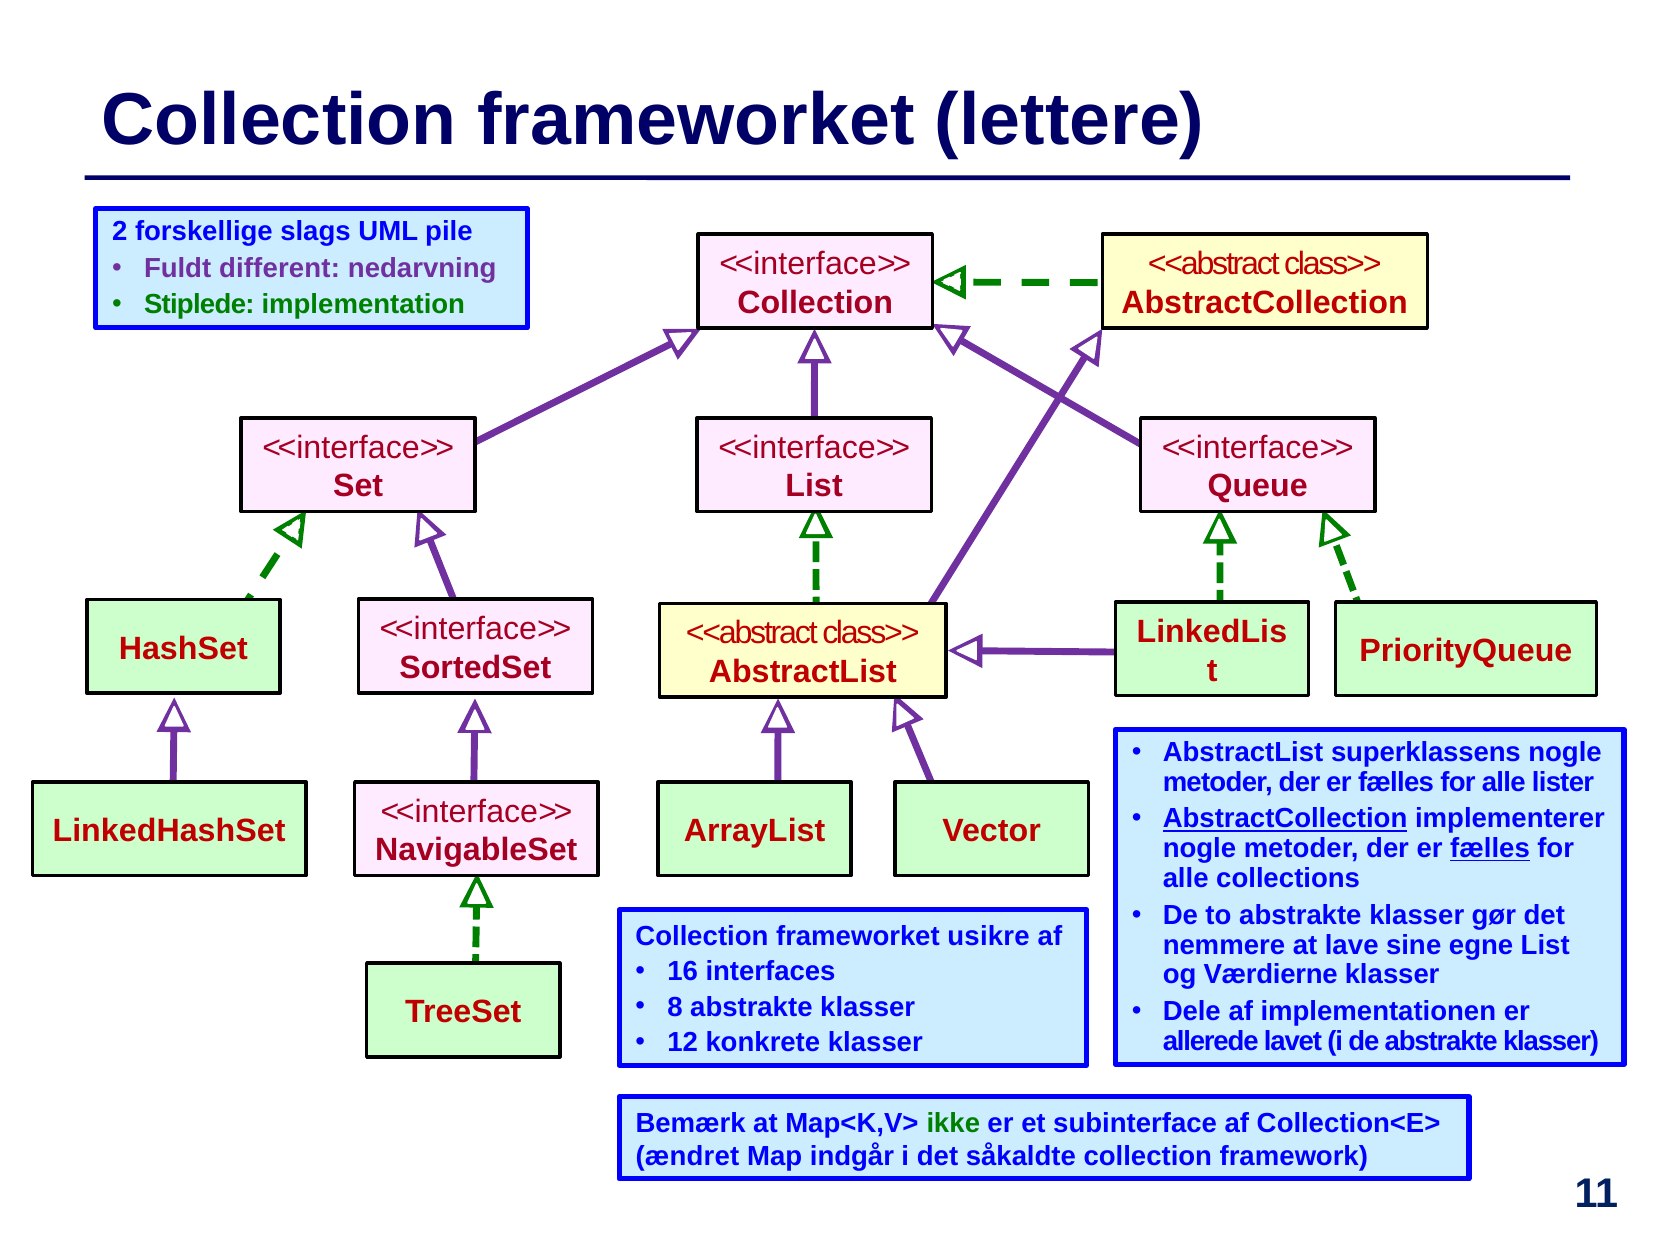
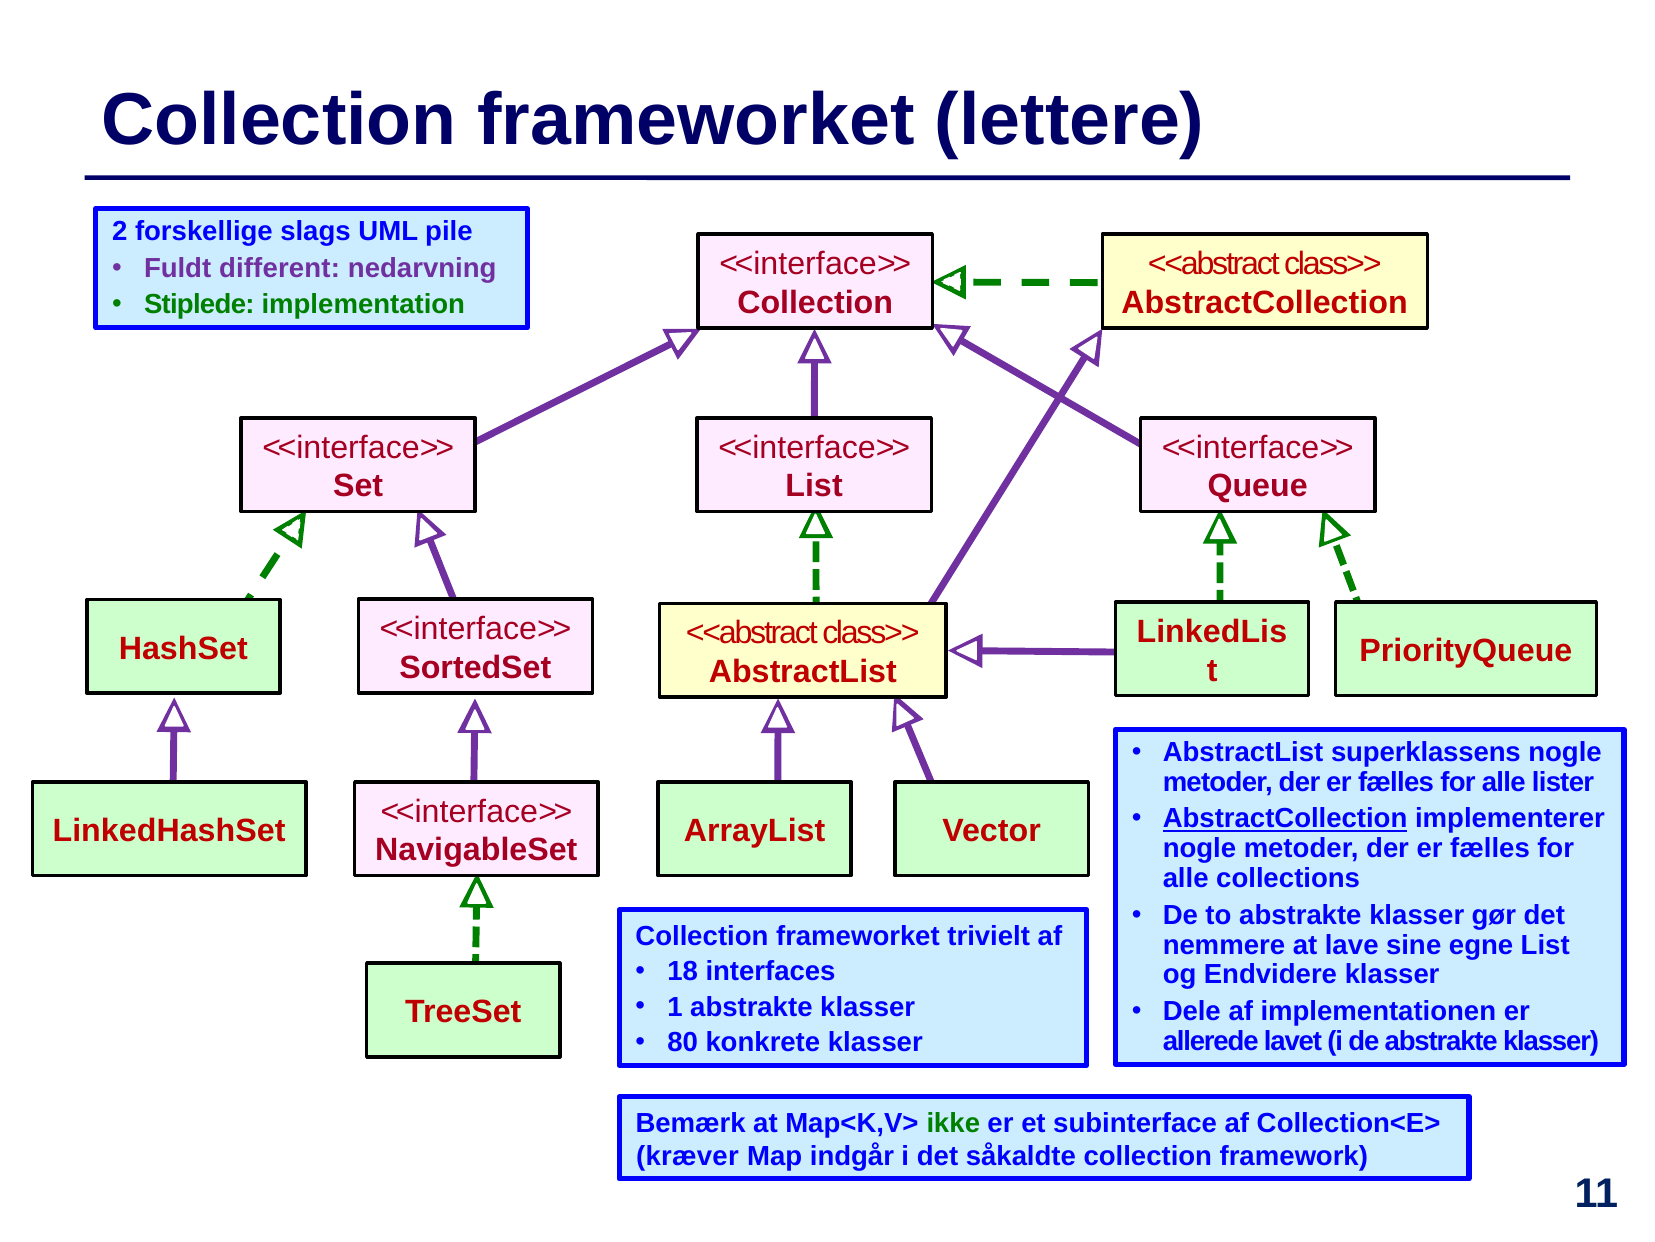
fælles at (1490, 848) underline: present -> none
usikre: usikre -> trivielt
16: 16 -> 18
Værdierne: Værdierne -> Endvidere
8: 8 -> 1
12: 12 -> 80
ændret: ændret -> kræver
